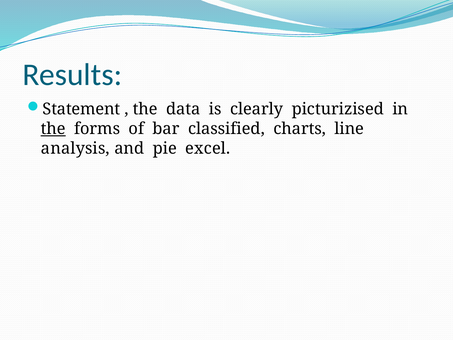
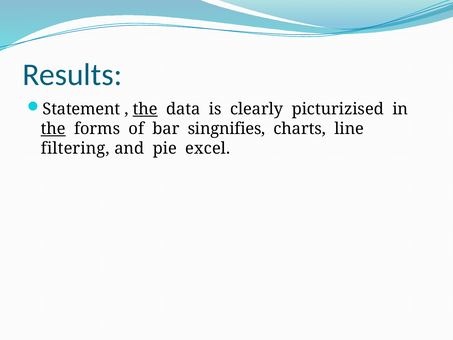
the at (145, 109) underline: none -> present
classified: classified -> singnifies
analysis: analysis -> filtering
